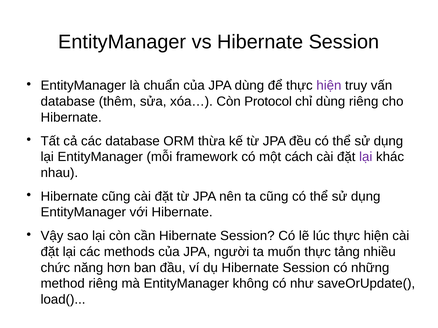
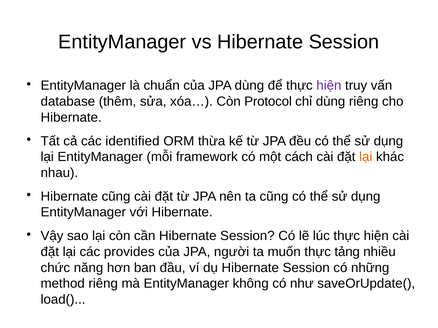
các database: database -> identified
lại at (366, 157) colour: purple -> orange
methods: methods -> provides
